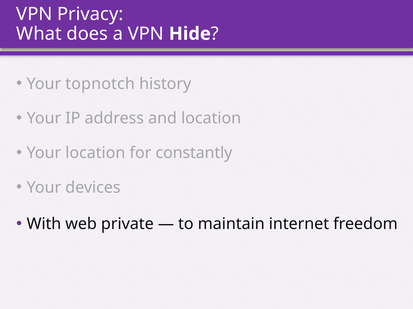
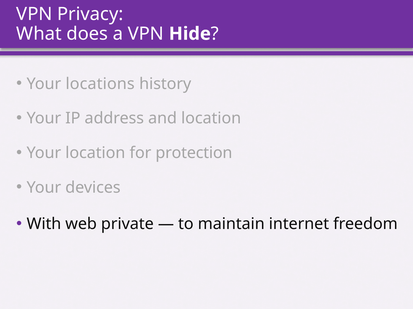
topnotch: topnotch -> locations
constantly: constantly -> protection
